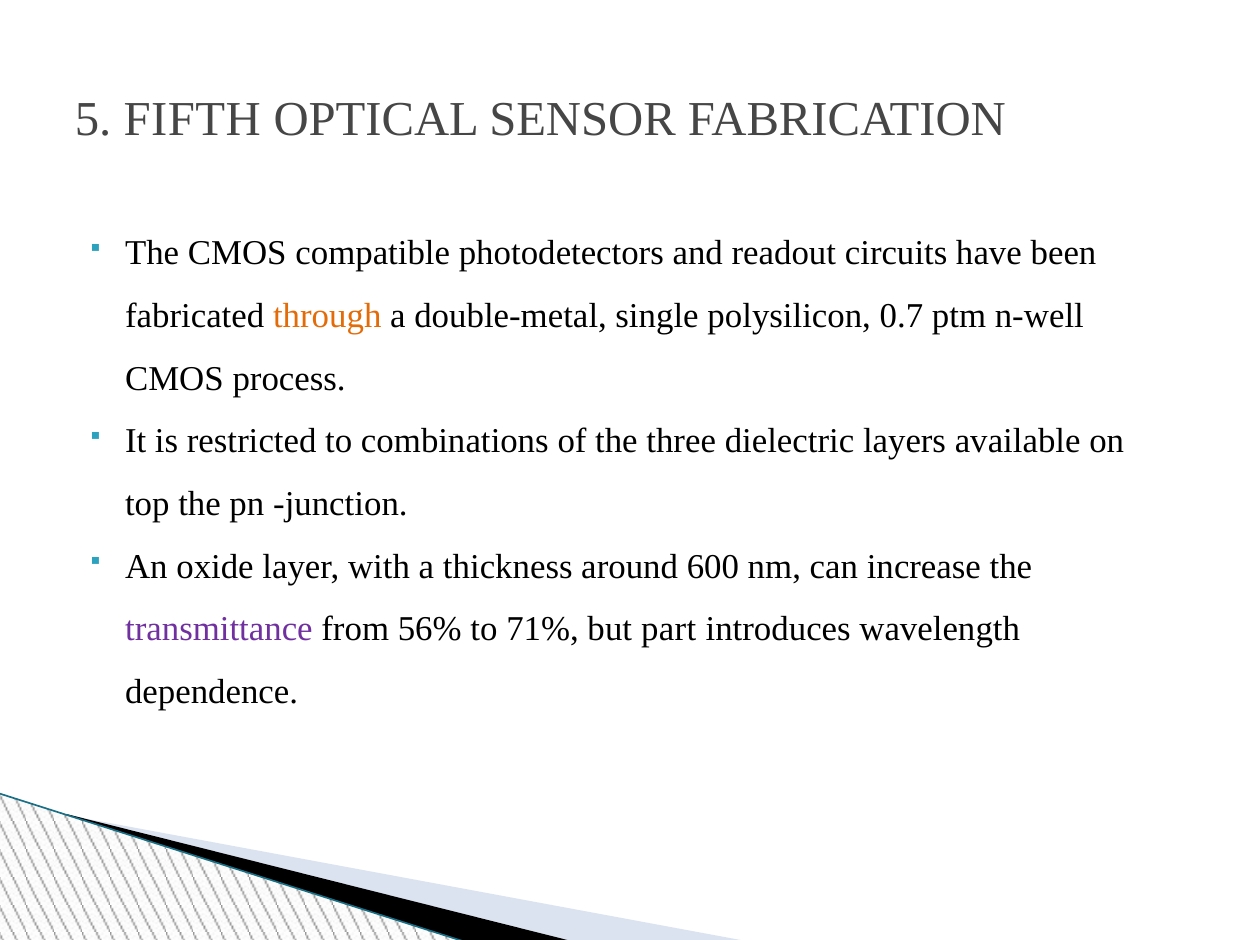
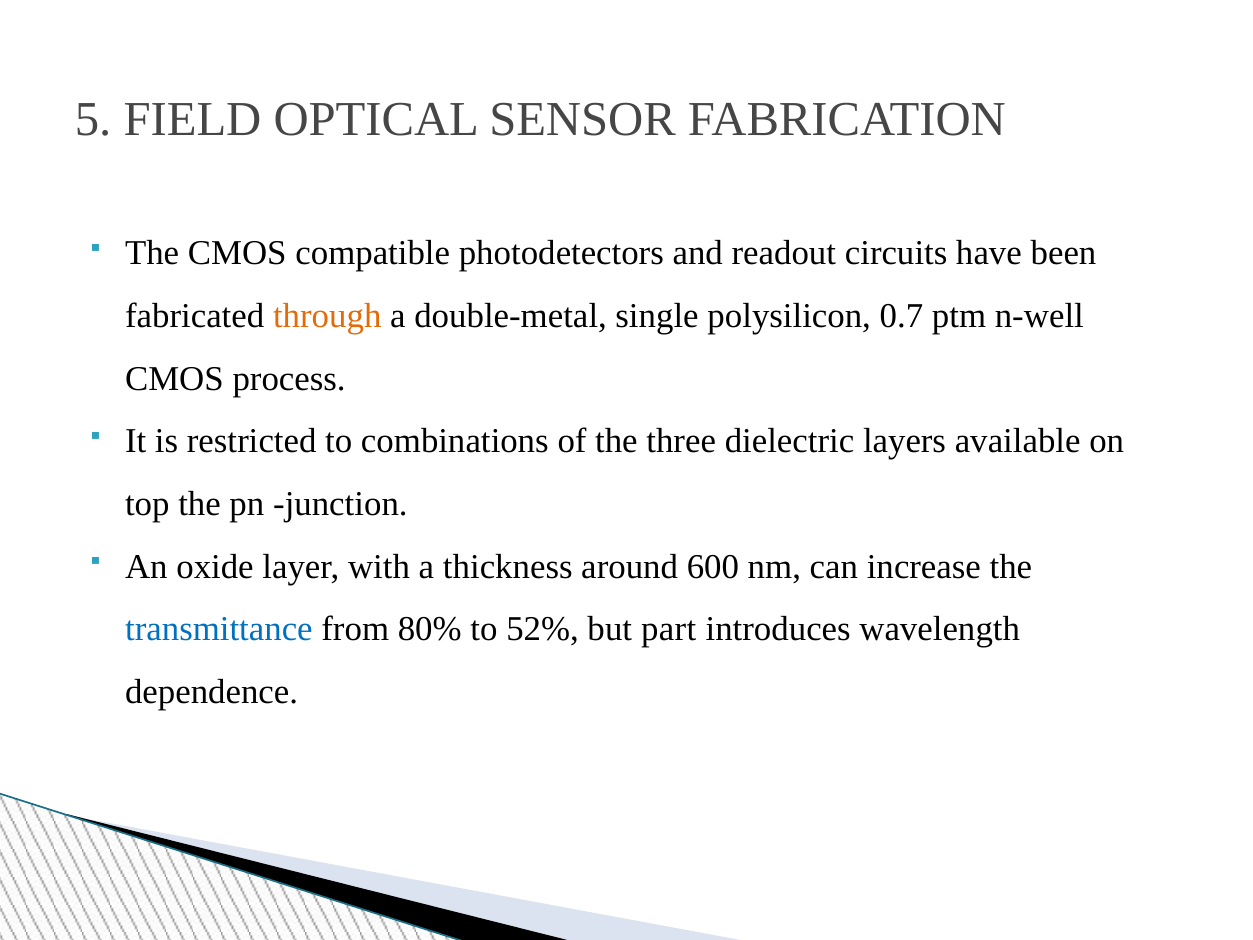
FIFTH: FIFTH -> FIELD
transmittance colour: purple -> blue
56%: 56% -> 80%
71%: 71% -> 52%
